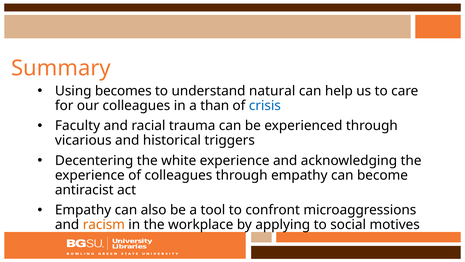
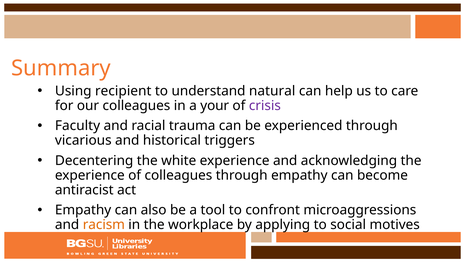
becomes: becomes -> recipient
than: than -> your
crisis colour: blue -> purple
